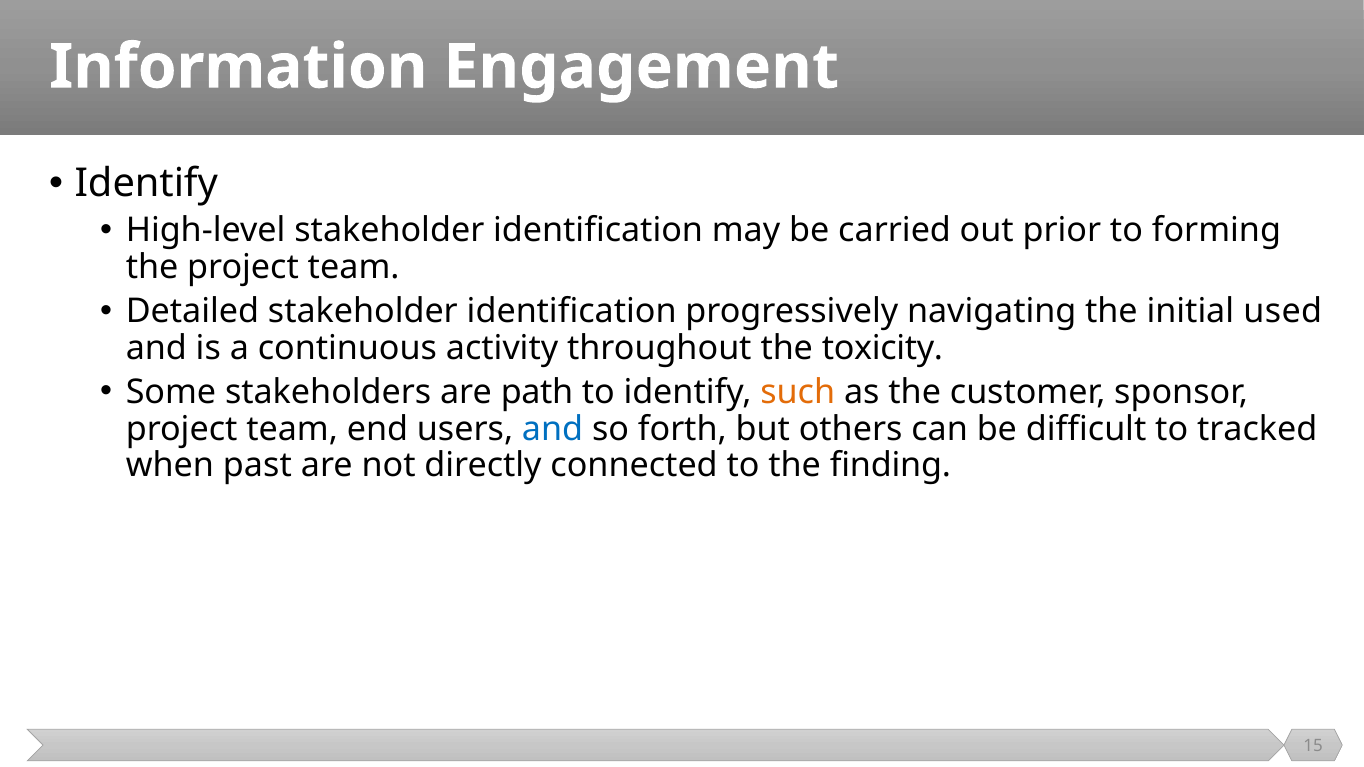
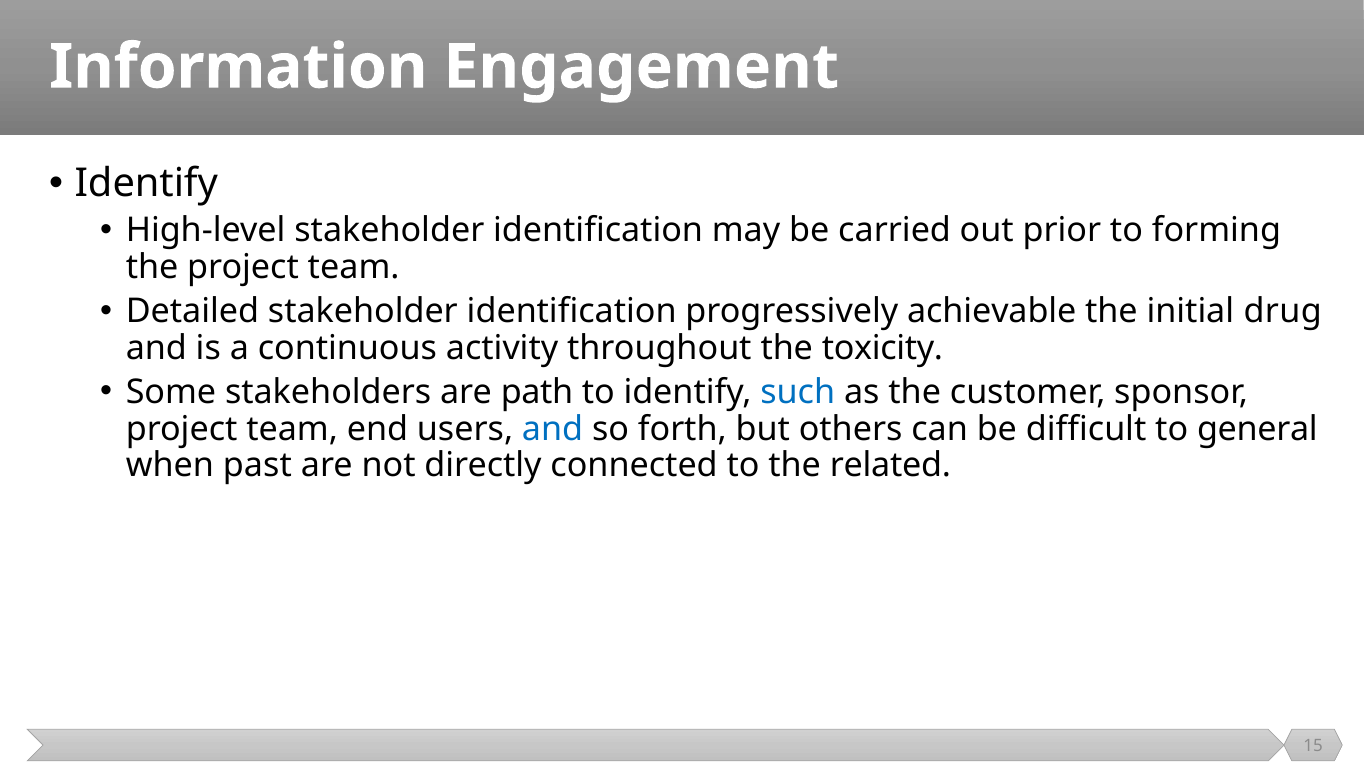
navigating: navigating -> achievable
used: used -> drug
such colour: orange -> blue
tracked: tracked -> general
finding: finding -> related
